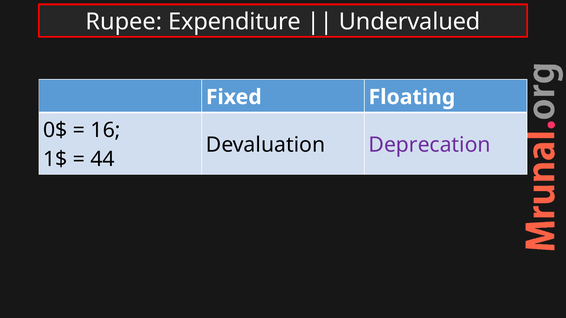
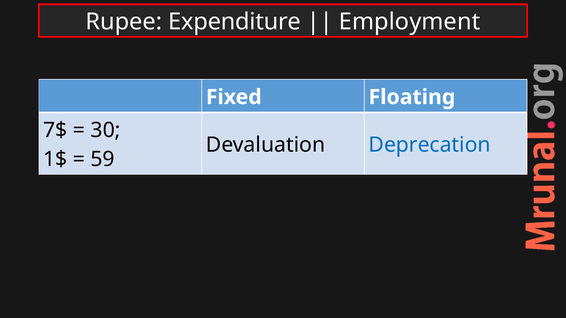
Undervalued: Undervalued -> Employment
0$: 0$ -> 7$
16: 16 -> 30
Deprecation colour: purple -> blue
44: 44 -> 59
